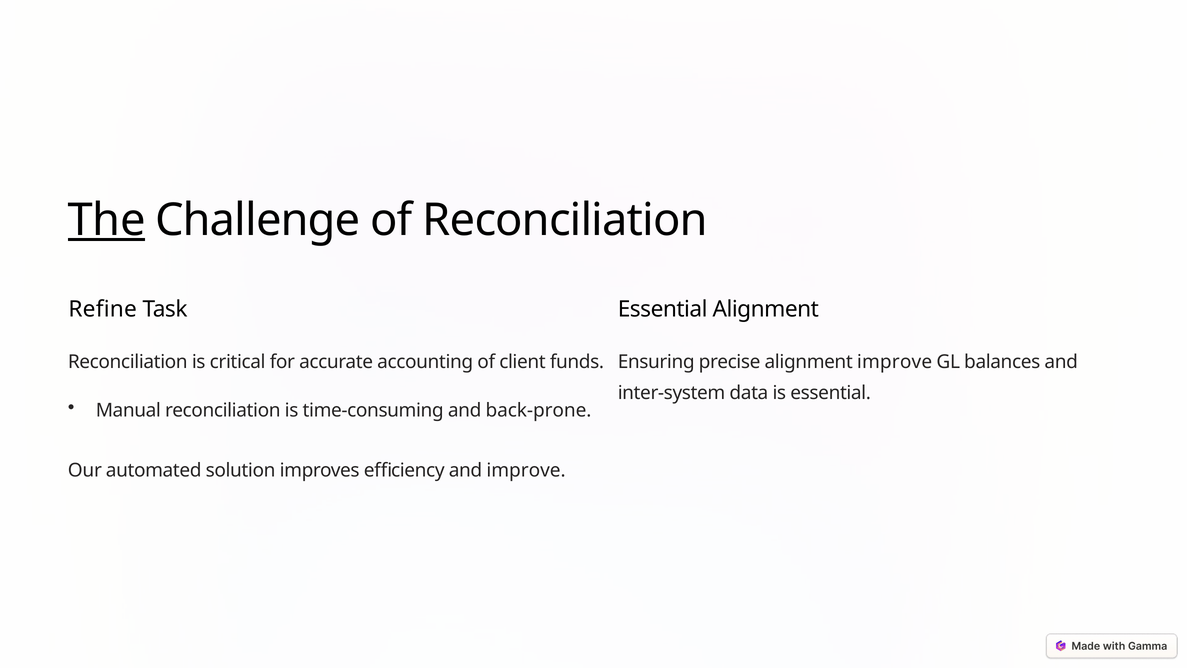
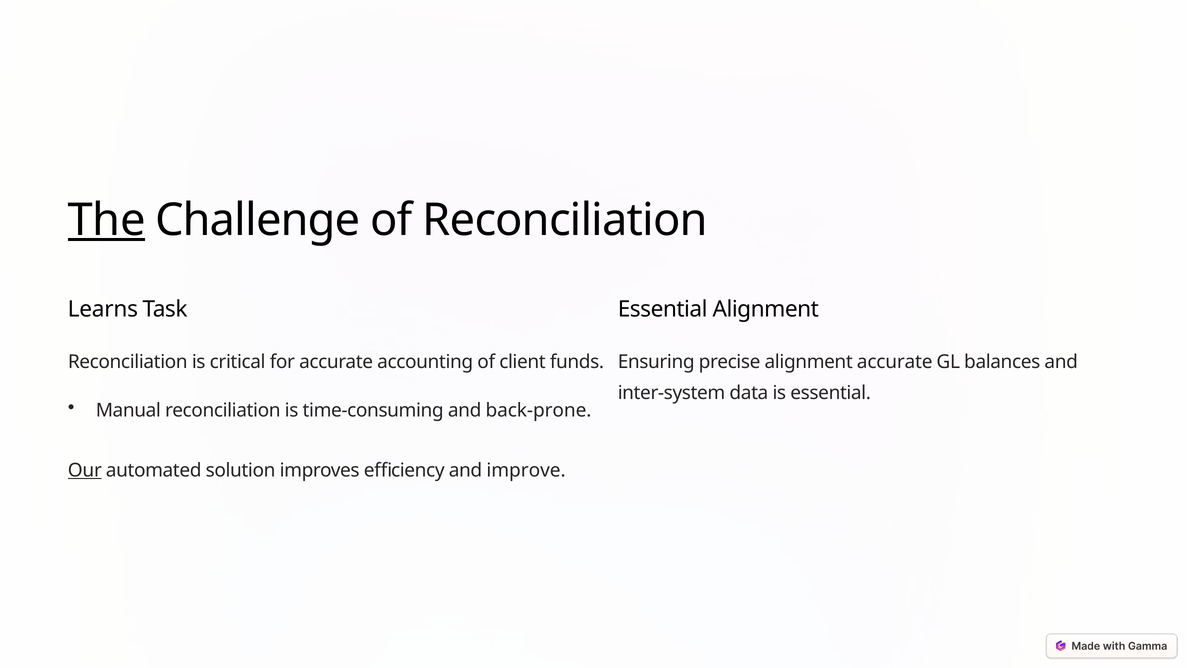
Refine: Refine -> Learns
alignment improve: improve -> accurate
Our underline: none -> present
